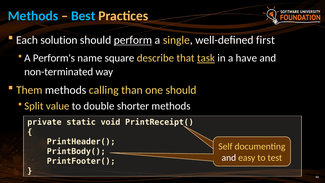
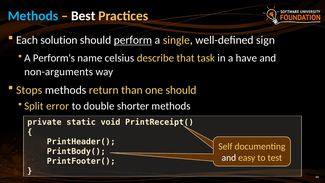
Best colour: light blue -> white
first: first -> sign
square: square -> celsius
task underline: present -> none
non-terminated: non-terminated -> non-arguments
Them: Them -> Stops
calling: calling -> return
value: value -> error
